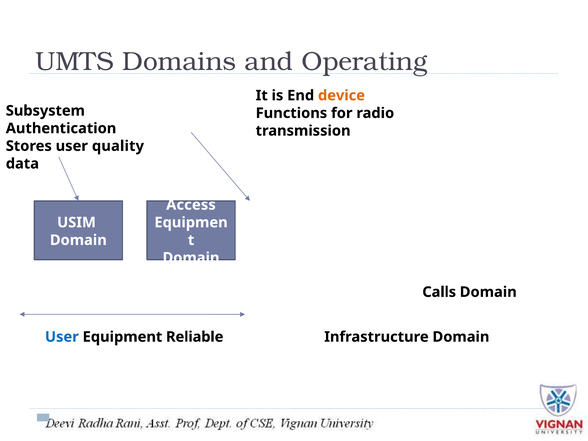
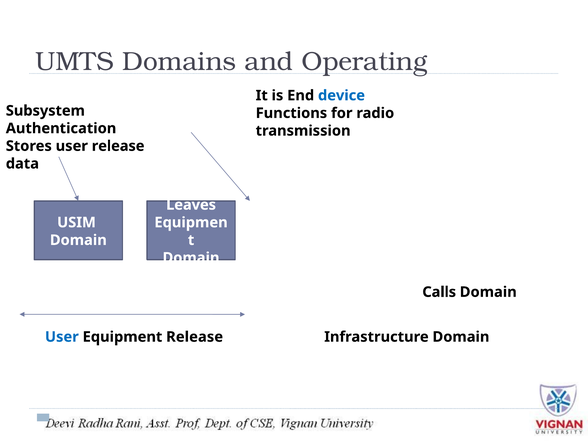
device colour: orange -> blue
user quality: quality -> release
Access: Access -> Leaves
Equipment Reliable: Reliable -> Release
